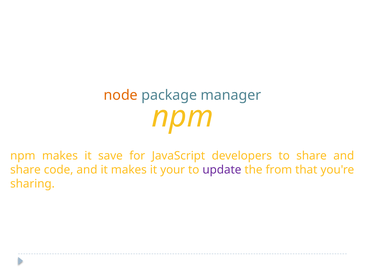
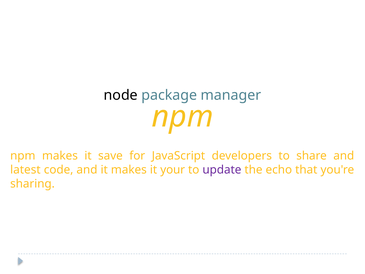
node colour: orange -> black
share at (25, 170): share -> latest
from: from -> echo
